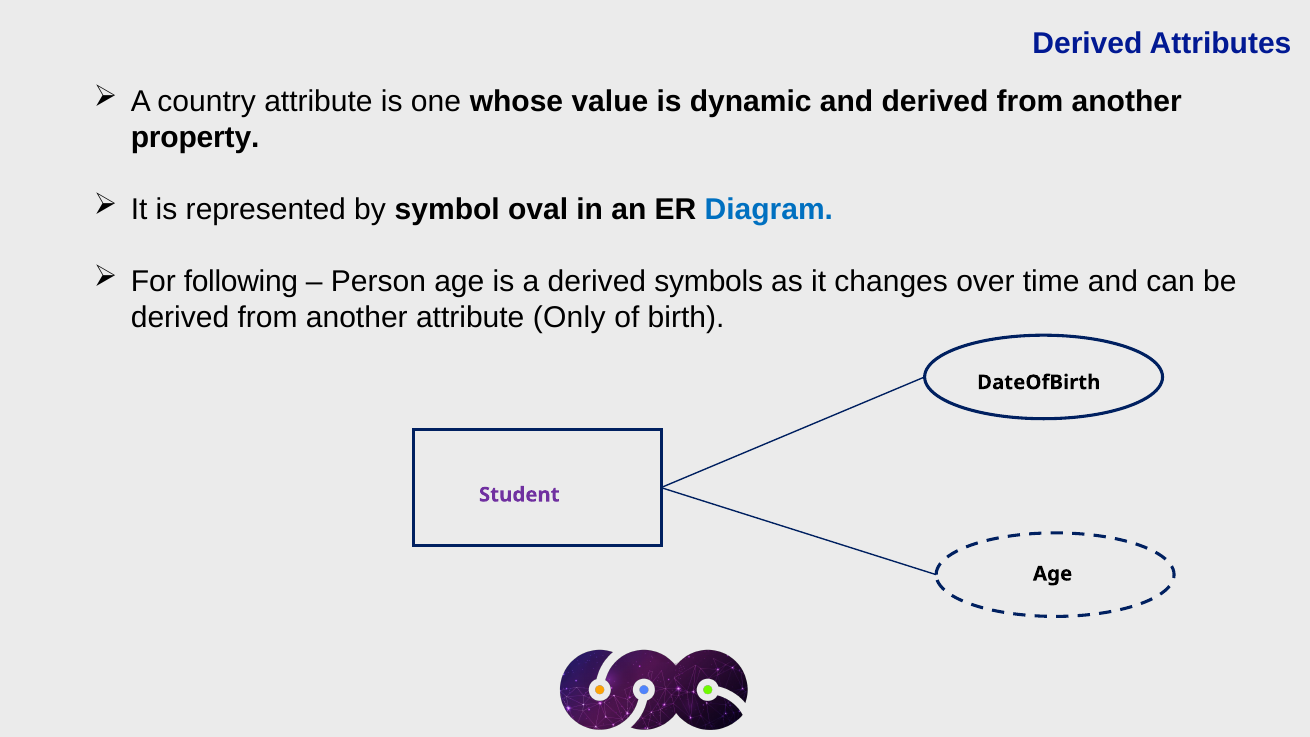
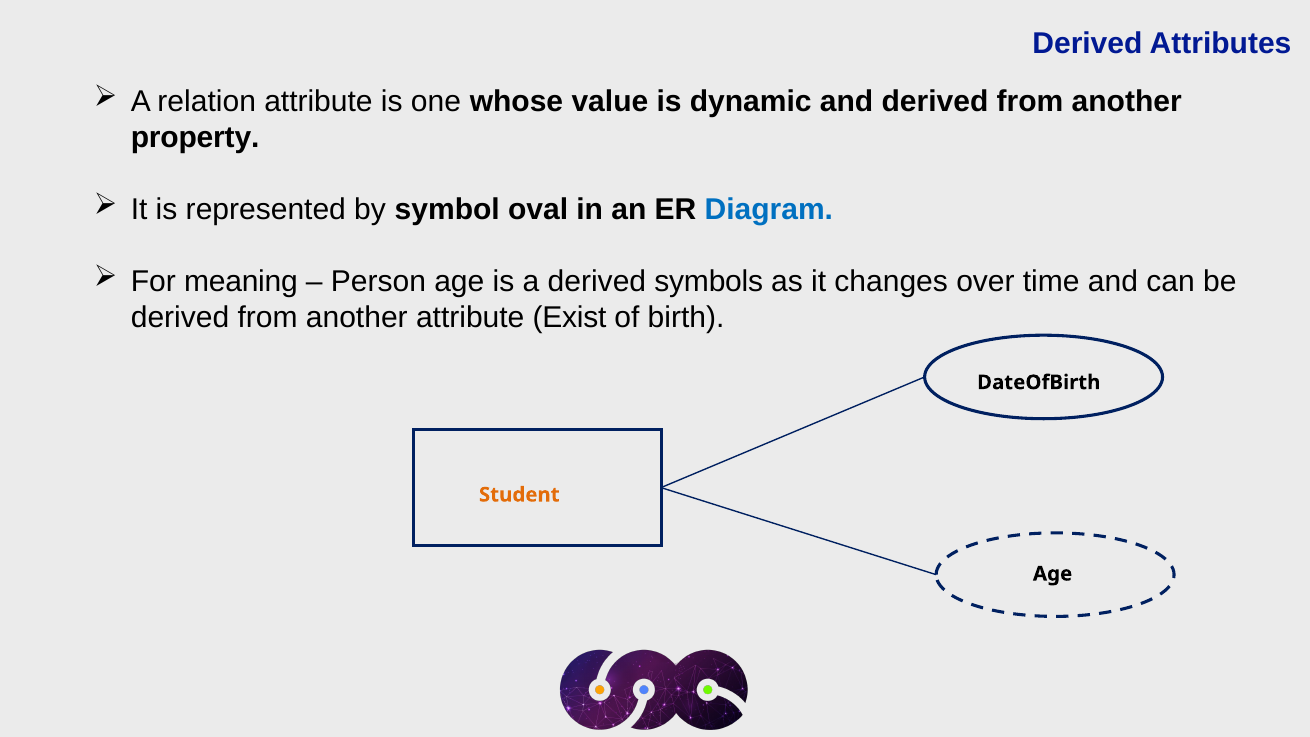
country: country -> relation
following: following -> meaning
Only: Only -> Exist
Student colour: purple -> orange
